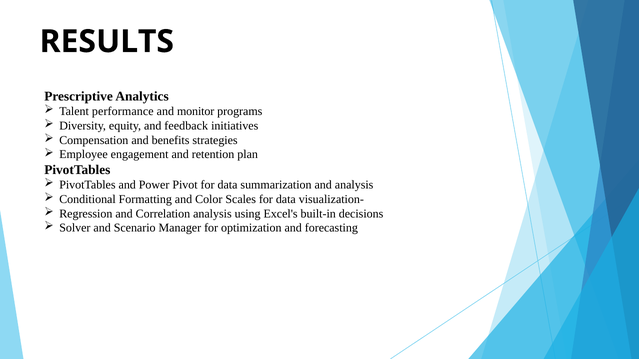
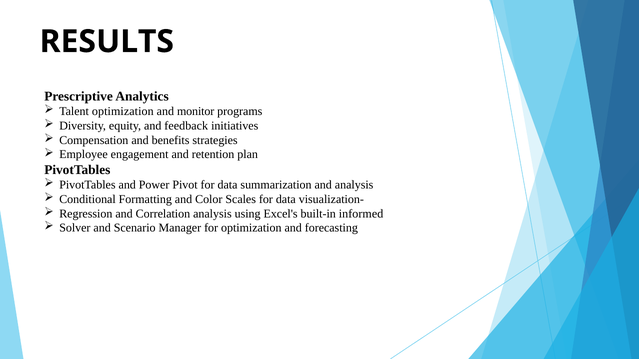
Talent performance: performance -> optimization
decisions: decisions -> informed
